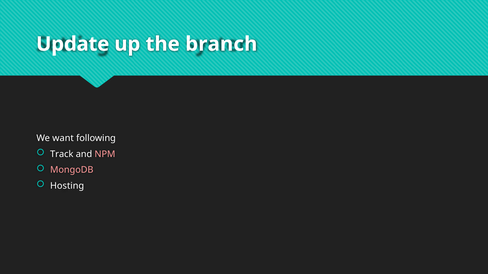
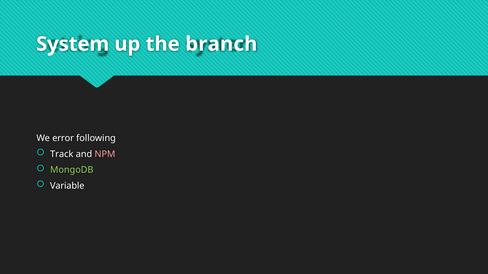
Update: Update -> System
want: want -> error
MongoDB colour: pink -> light green
Hosting: Hosting -> Variable
